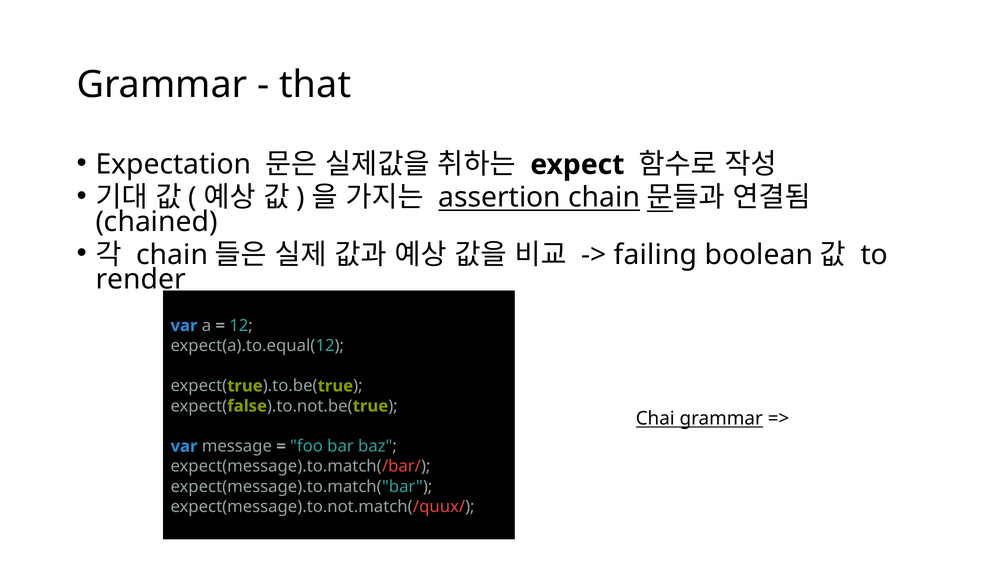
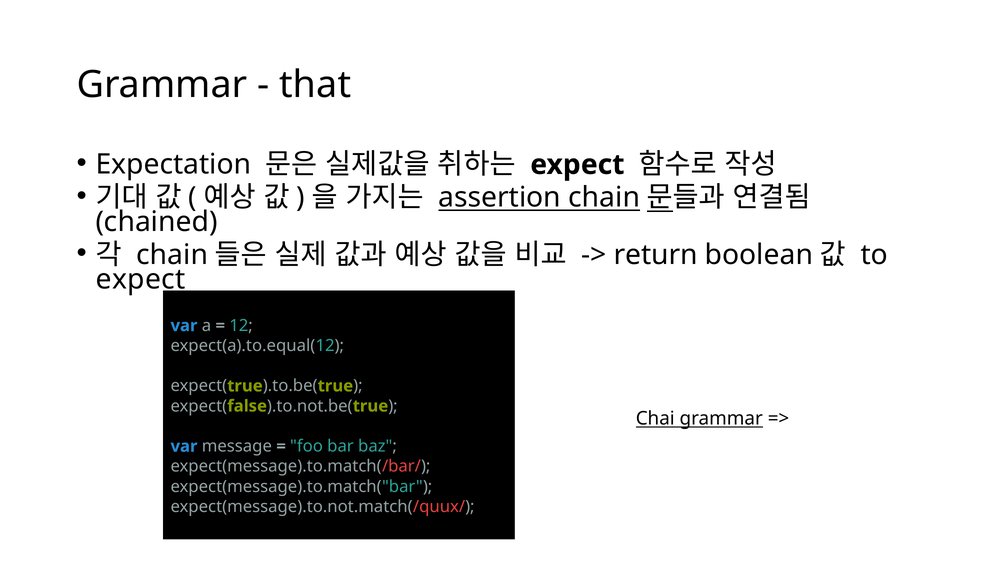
failing: failing -> return
render at (141, 279): render -> expect
